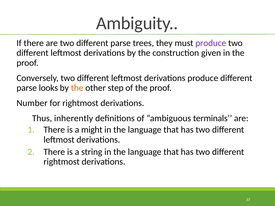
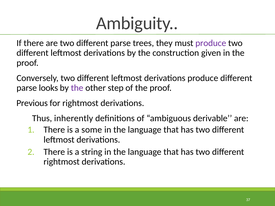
the at (77, 88) colour: orange -> purple
Number: Number -> Previous
terminals: terminals -> derivable
might: might -> some
